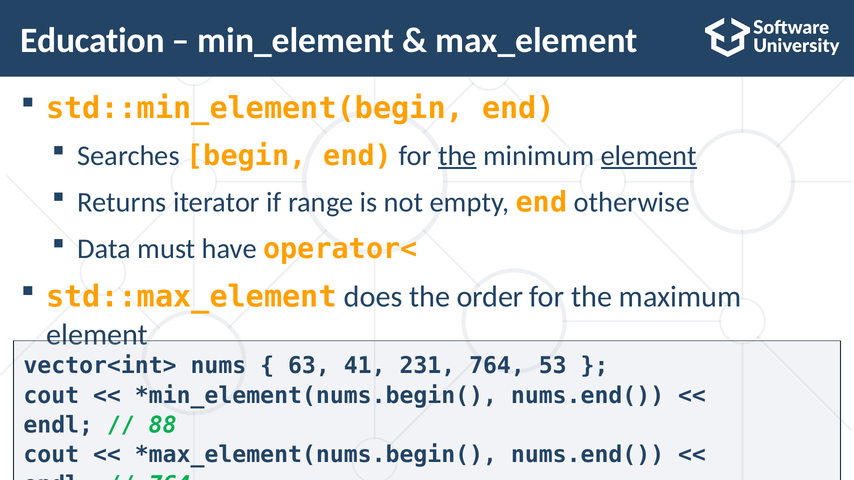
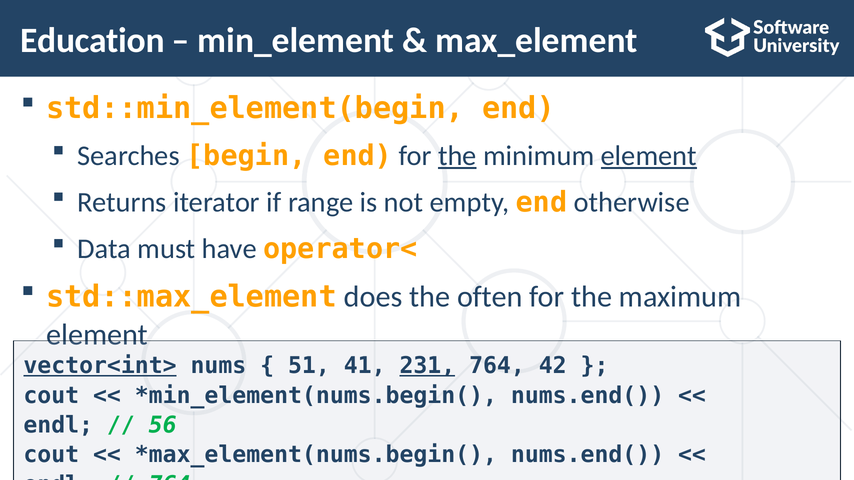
order: order -> often
vector<int> underline: none -> present
63: 63 -> 51
231 underline: none -> present
53: 53 -> 42
88: 88 -> 56
